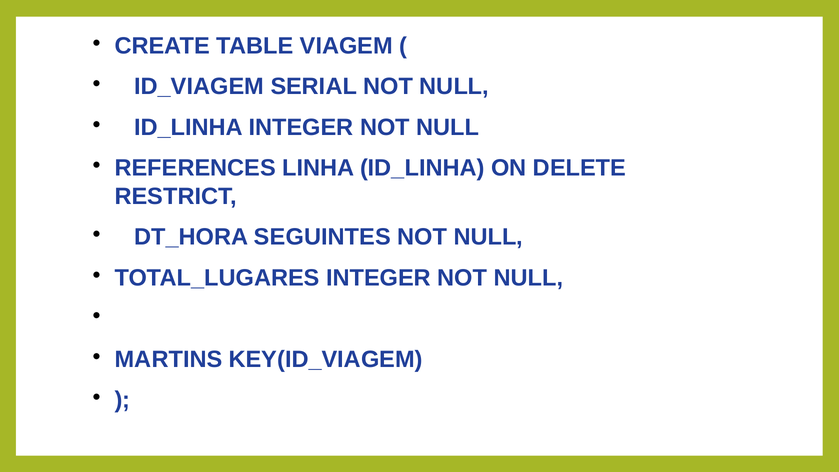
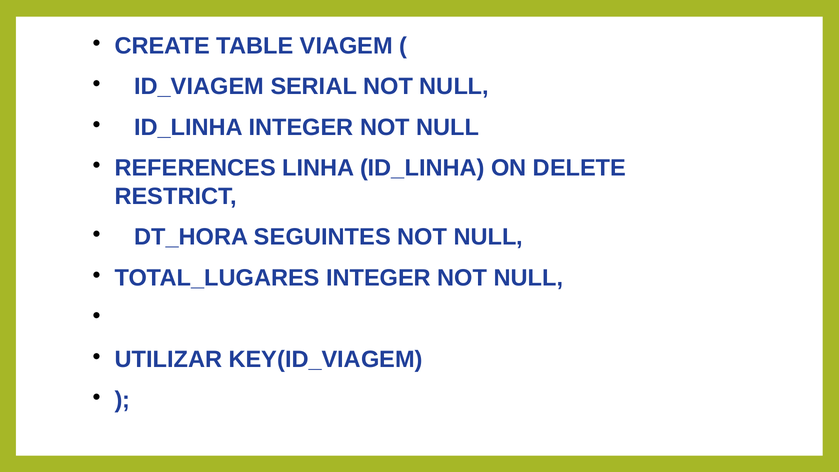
MARTINS: MARTINS -> UTILIZAR
